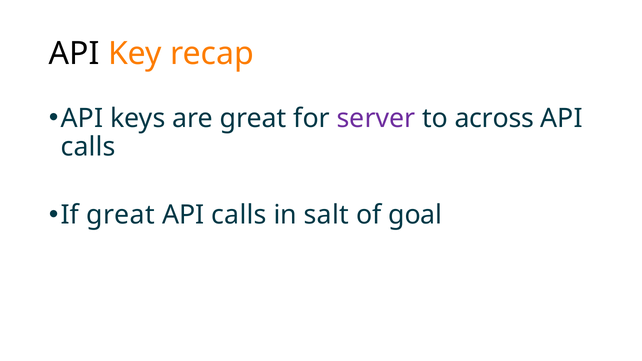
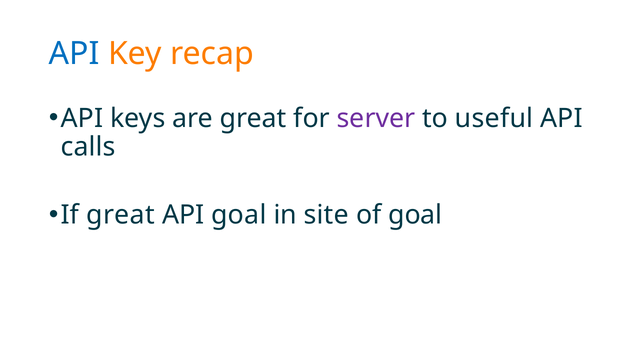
API at (74, 54) colour: black -> blue
across: across -> useful
calls at (239, 215): calls -> goal
salt: salt -> site
